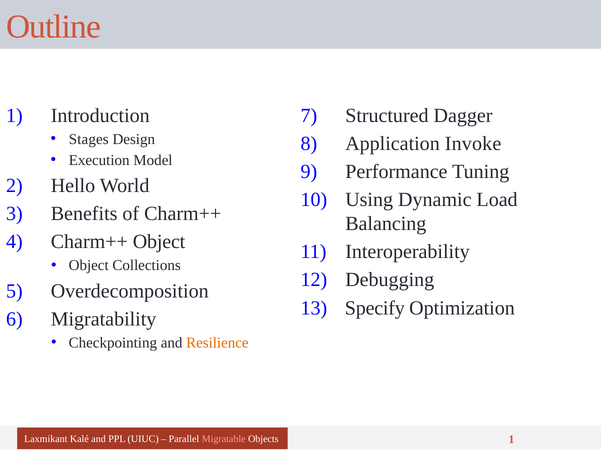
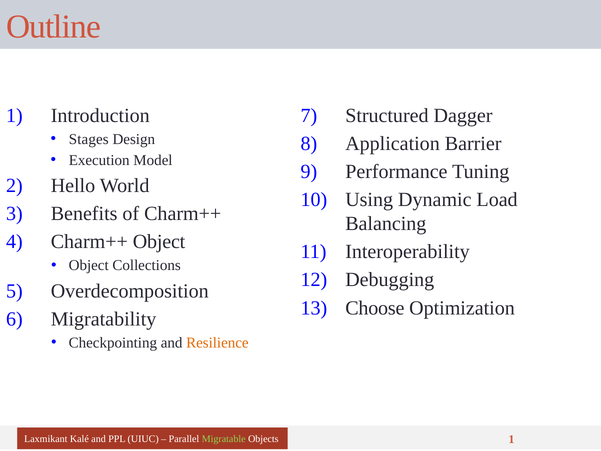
Invoke: Invoke -> Barrier
Specify: Specify -> Choose
Migratable colour: pink -> light green
